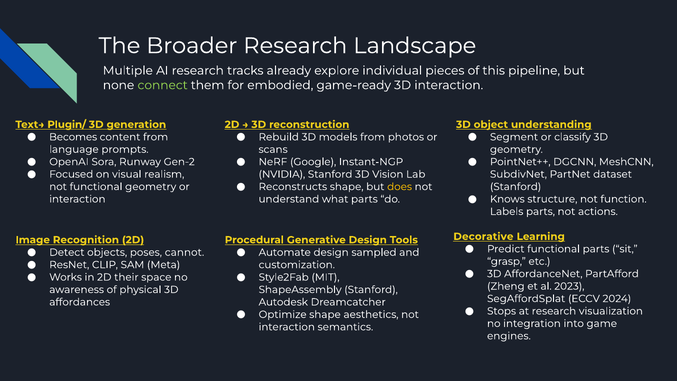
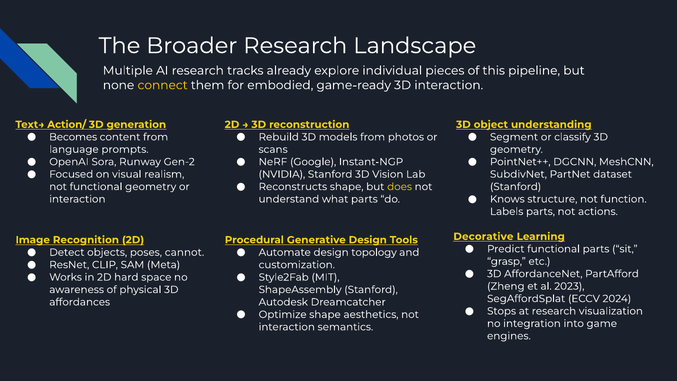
connect colour: light green -> yellow
Plugin/: Plugin/ -> Action/
sampled: sampled -> topology
their: their -> hard
